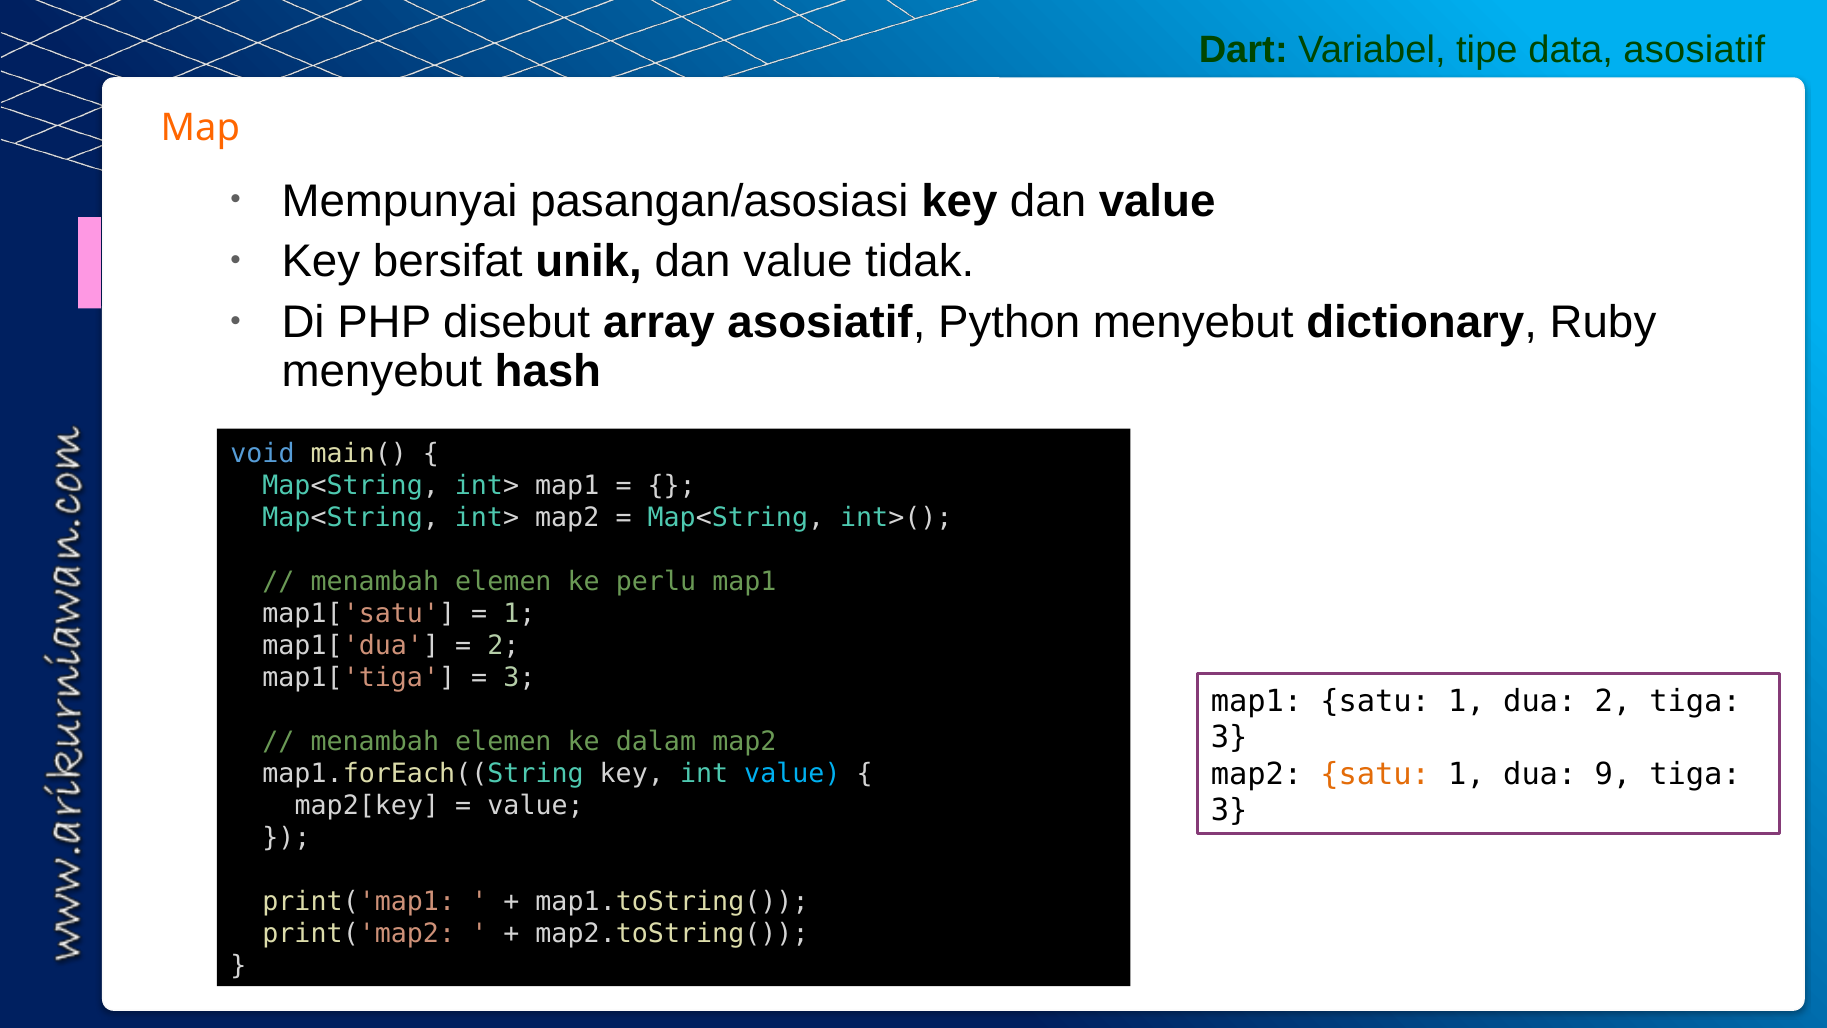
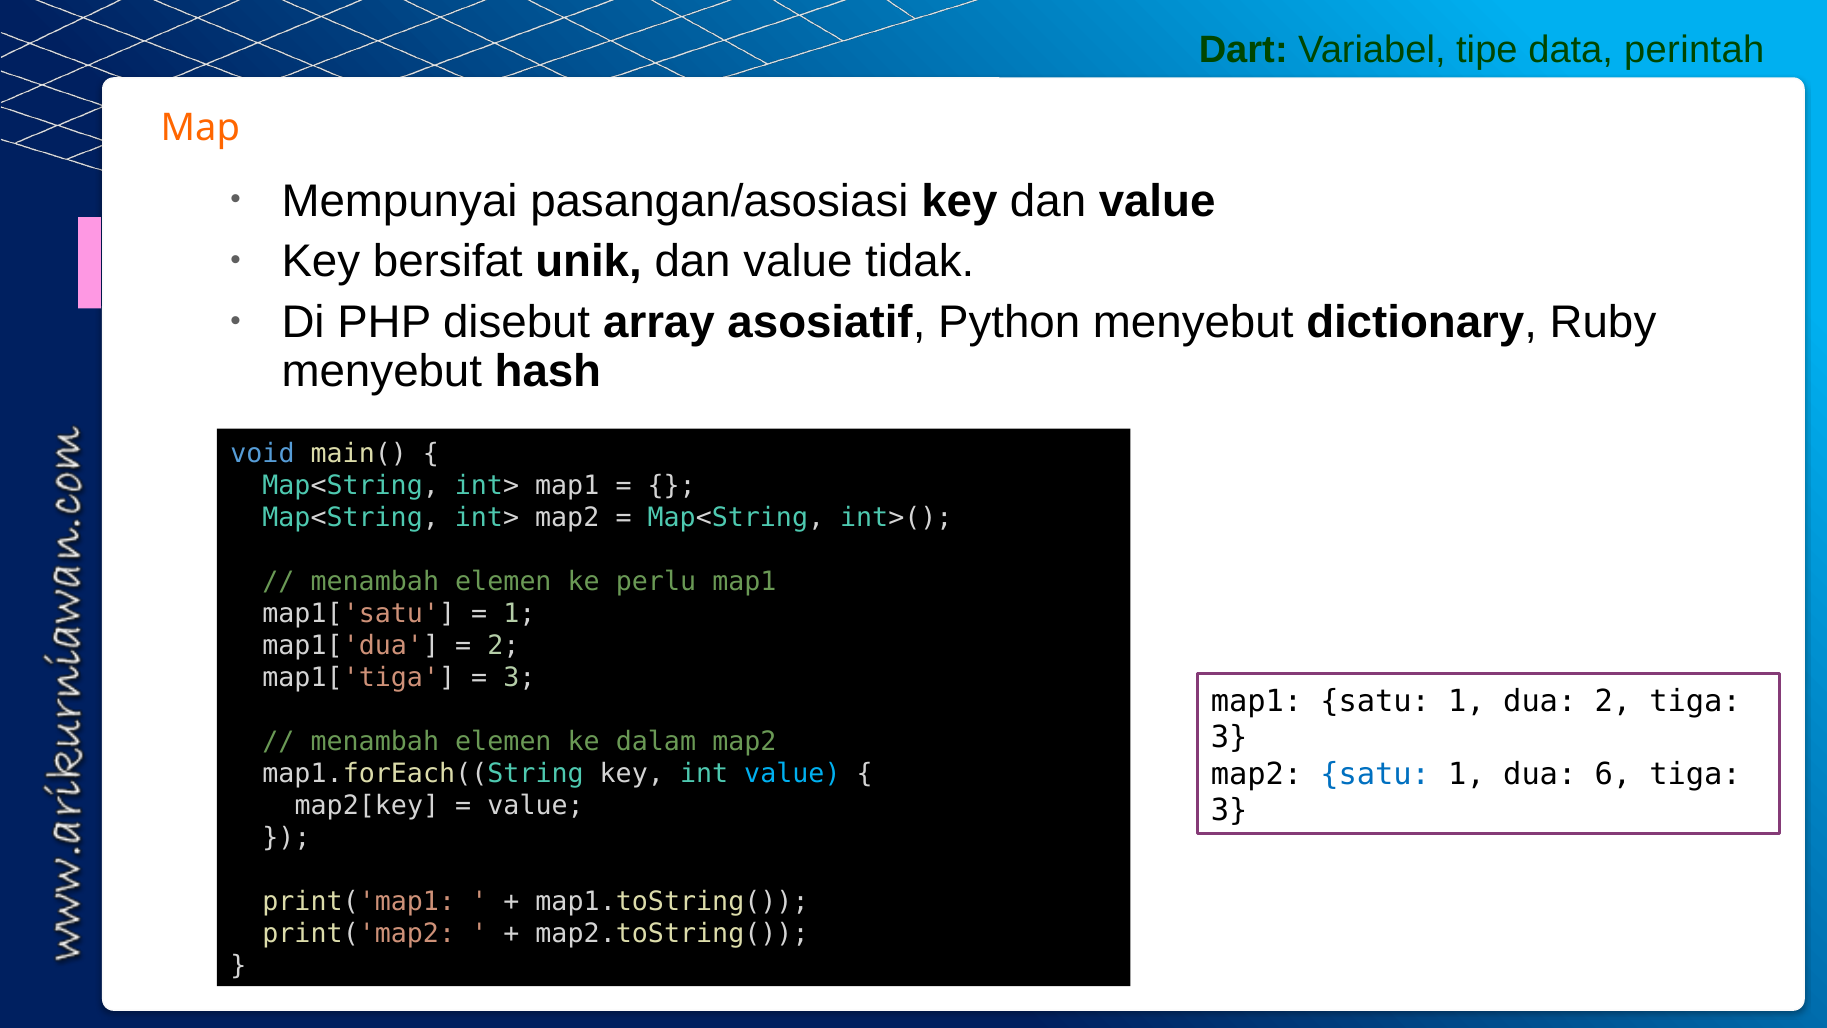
data asosiatif: asosiatif -> perintah
satu at (1375, 774) colour: orange -> blue
9: 9 -> 6
